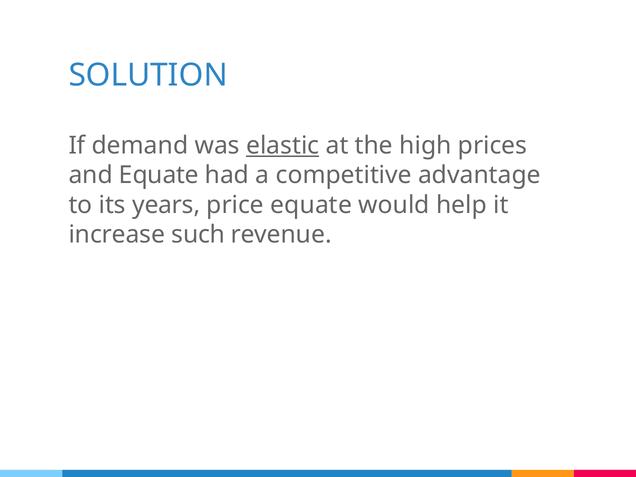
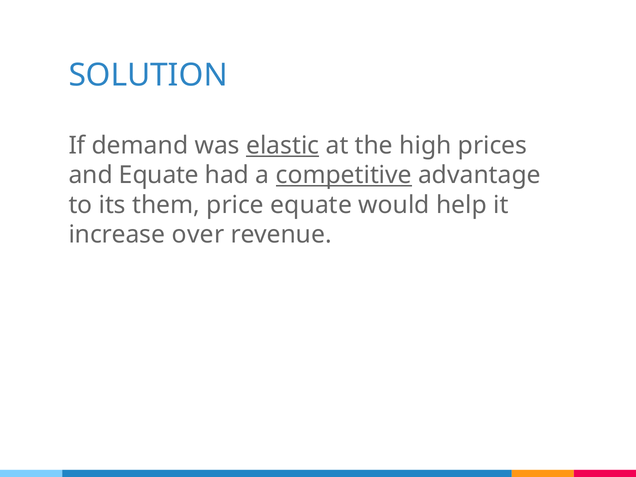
competitive underline: none -> present
years: years -> them
such: such -> over
